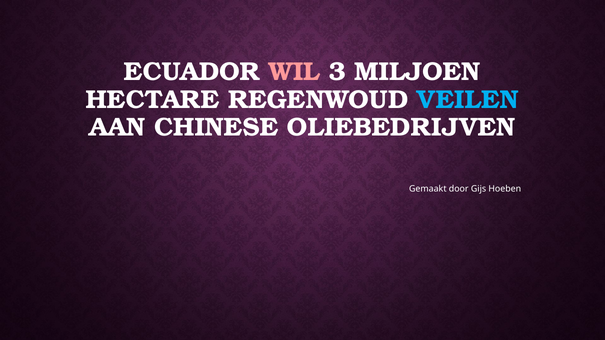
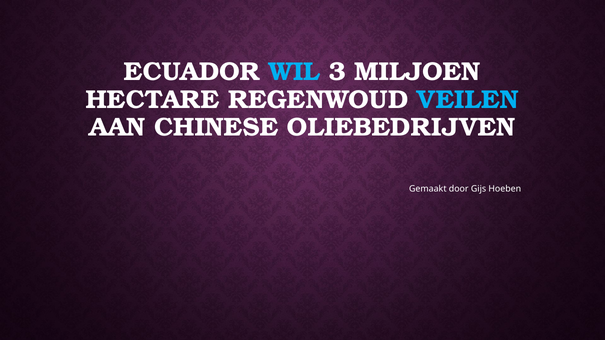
WIL colour: pink -> light blue
